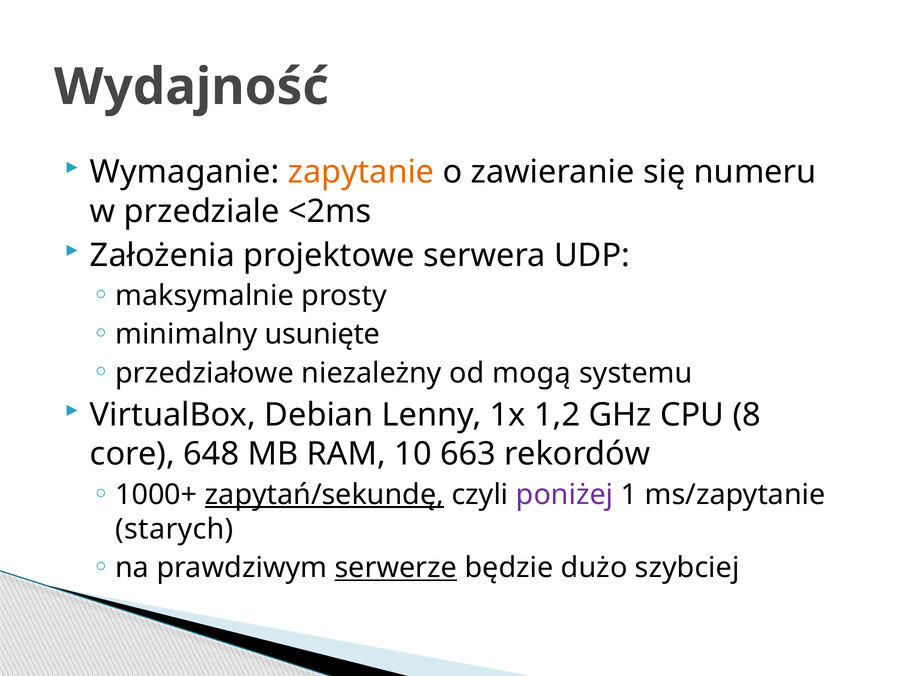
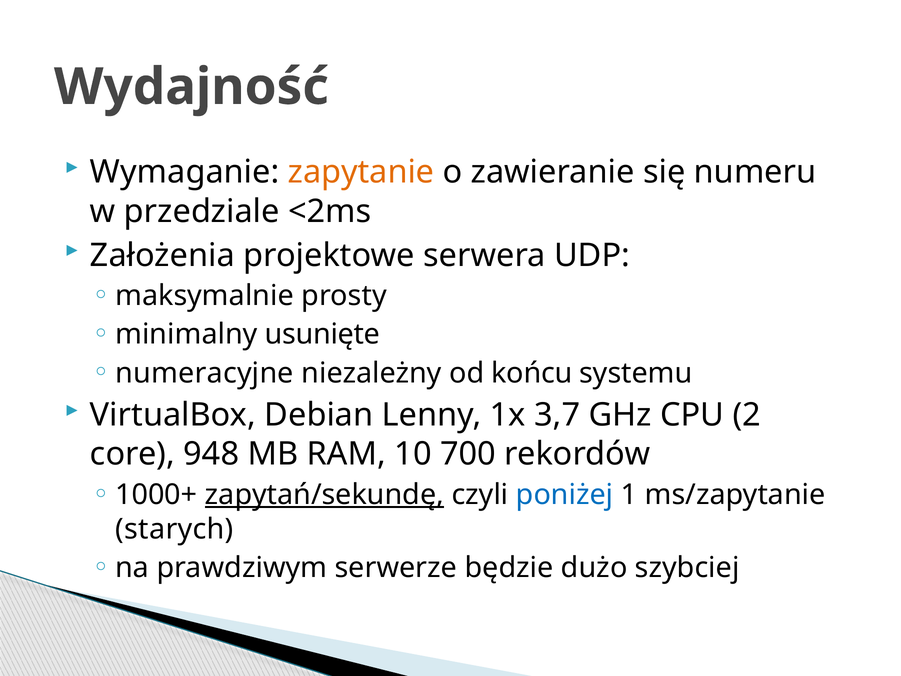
przedziałowe: przedziałowe -> numeracyjne
mogą: mogą -> końcu
1,2: 1,2 -> 3,7
8: 8 -> 2
648: 648 -> 948
663: 663 -> 700
poniżej colour: purple -> blue
serwerze underline: present -> none
